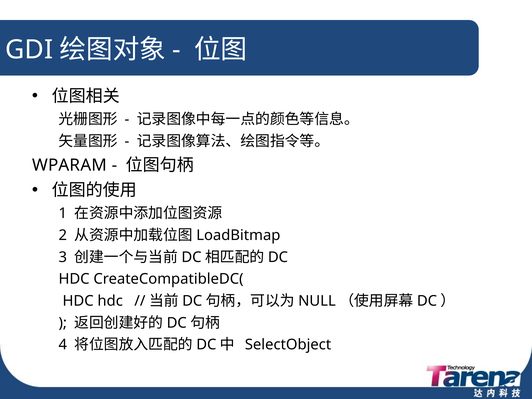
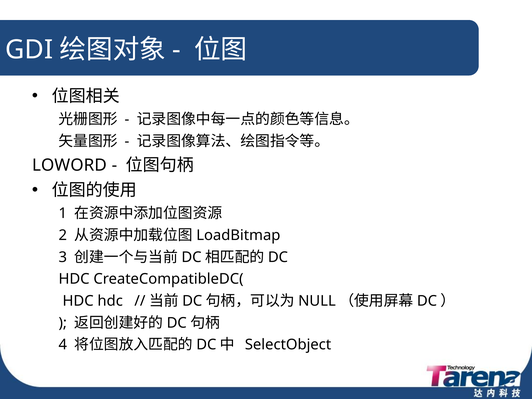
WPARAM: WPARAM -> LOWORD
